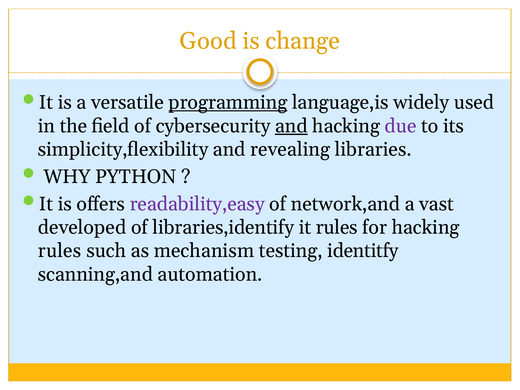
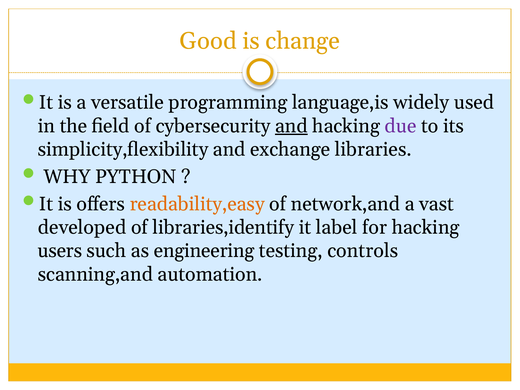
programming underline: present -> none
revealing: revealing -> exchange
readability,easy colour: purple -> orange
it rules: rules -> label
rules at (60, 251): rules -> users
mechanism: mechanism -> engineering
identitfy: identitfy -> controls
